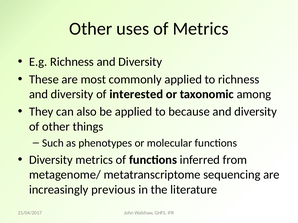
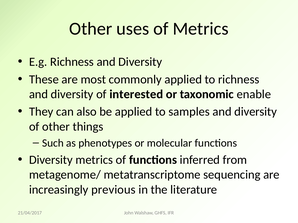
among: among -> enable
because: because -> samples
